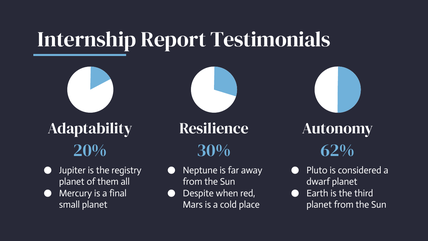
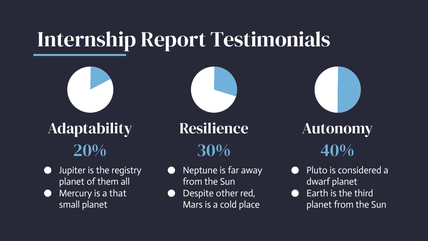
62%: 62% -> 40%
final: final -> that
when: when -> other
